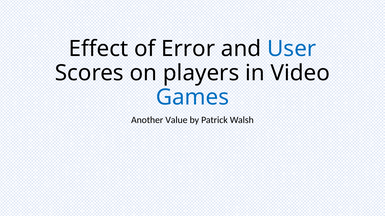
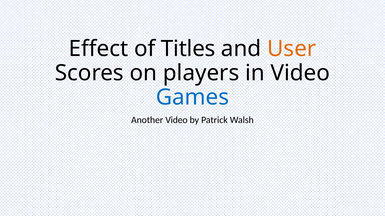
Error: Error -> Titles
User colour: blue -> orange
Another Value: Value -> Video
